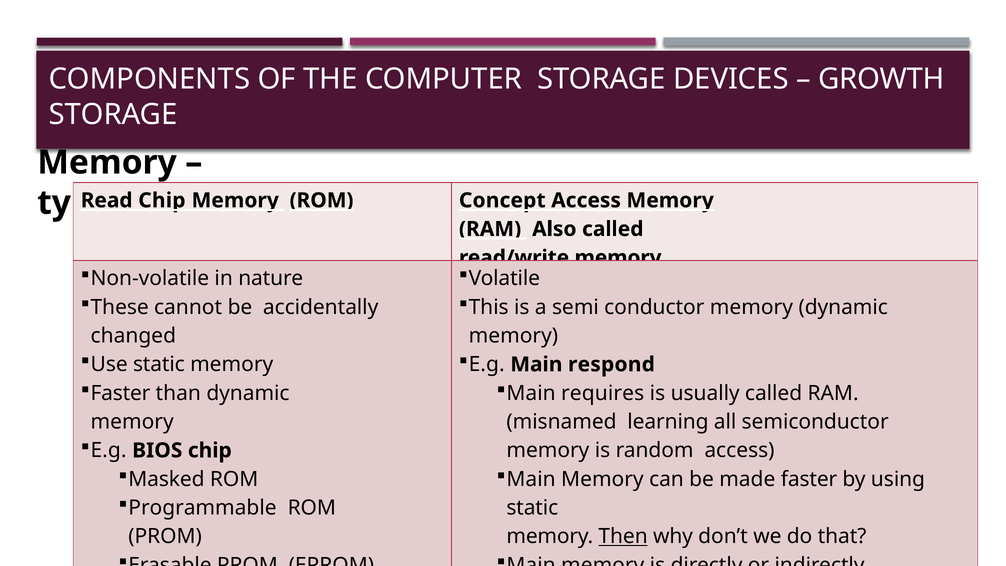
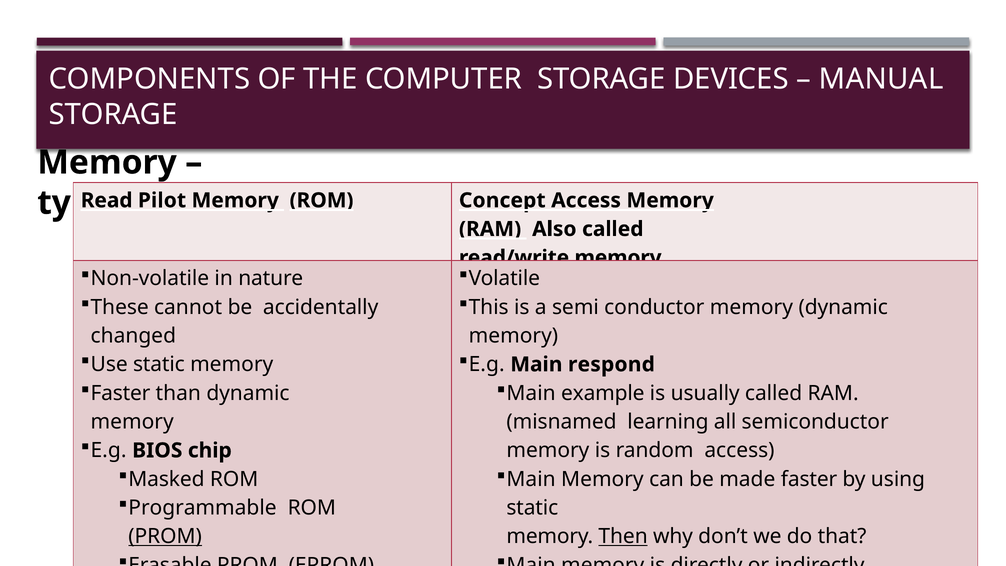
GROWTH: GROWTH -> MANUAL
Chip at (162, 200): Chip -> Pilot
requires: requires -> example
PROM at (165, 536) underline: none -> present
